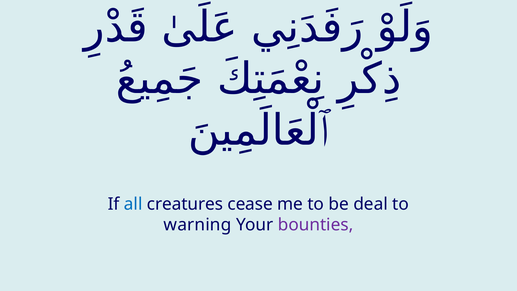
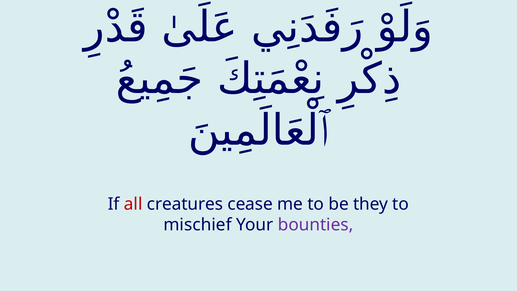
all colour: blue -> red
deal: deal -> they
warning: warning -> mischief
